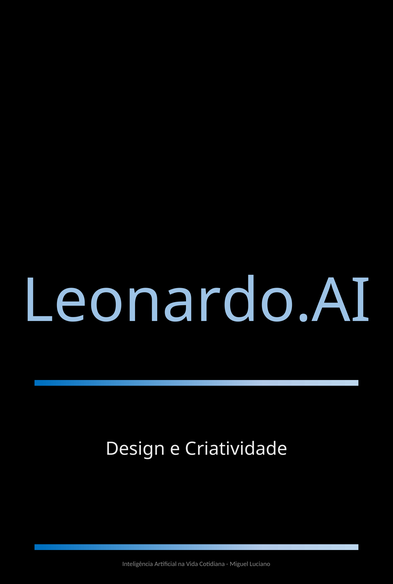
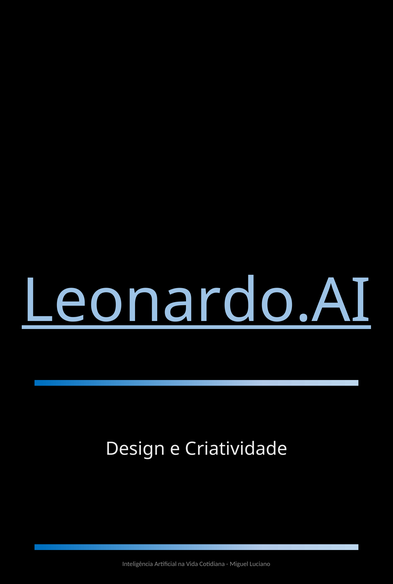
Leonardo.AI underline: none -> present
